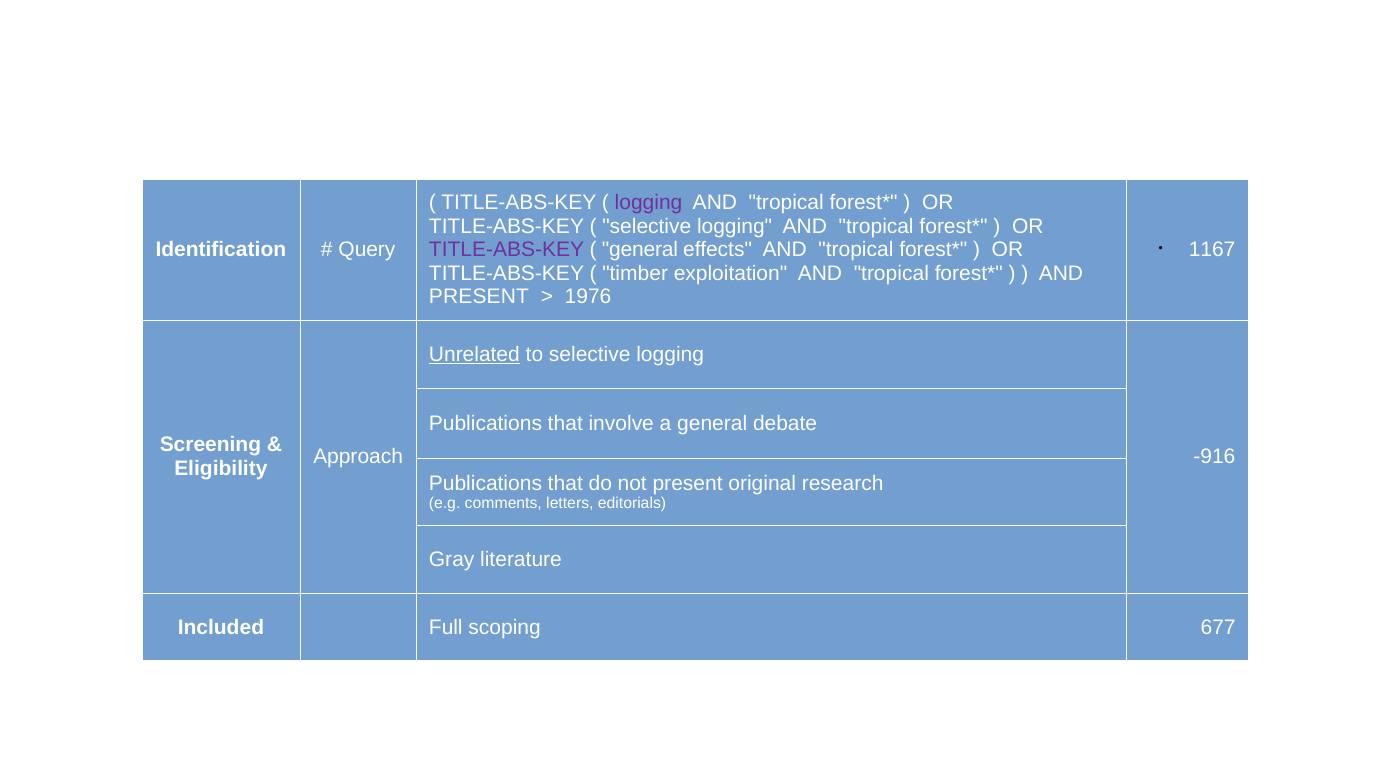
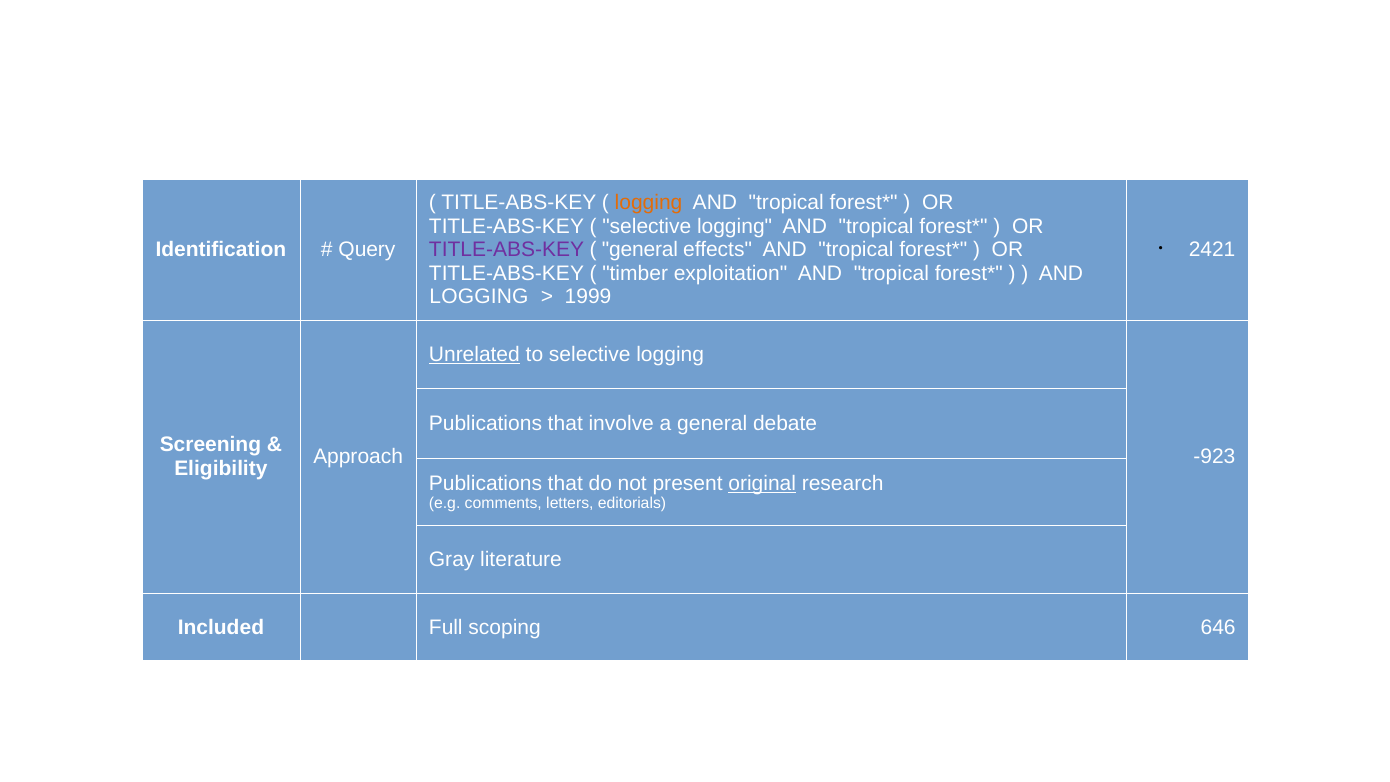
logging at (649, 203) colour: purple -> orange
1167: 1167 -> 2421
PRESENT at (479, 297): PRESENT -> LOGGING
1976: 1976 -> 1999
-916: -916 -> -923
original underline: none -> present
677: 677 -> 646
